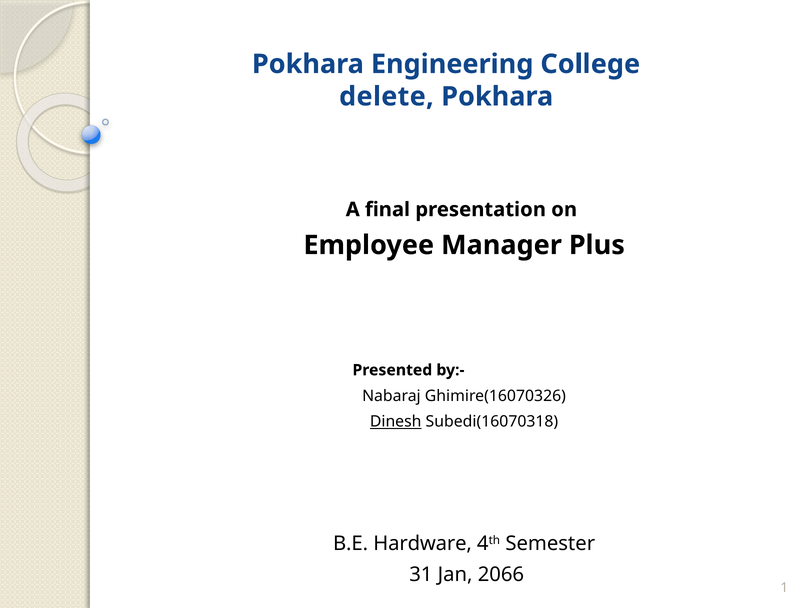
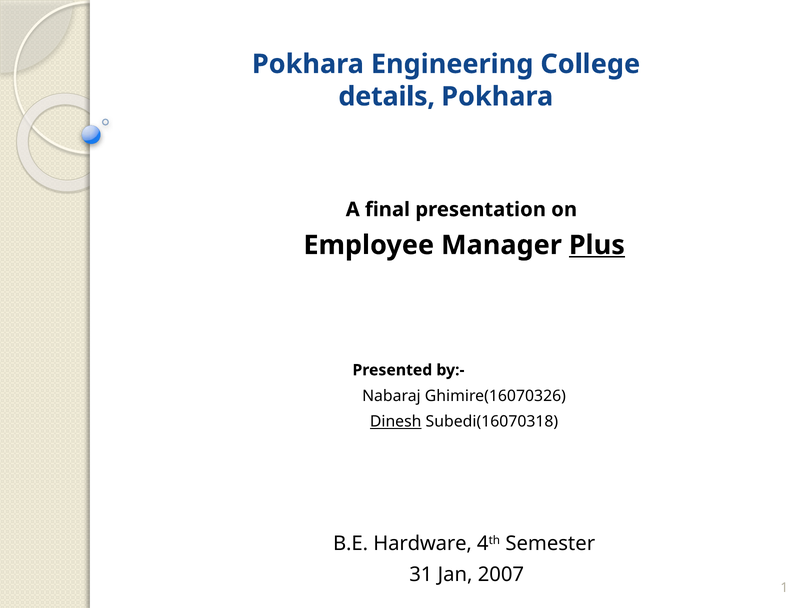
delete: delete -> details
Plus underline: none -> present
2066: 2066 -> 2007
